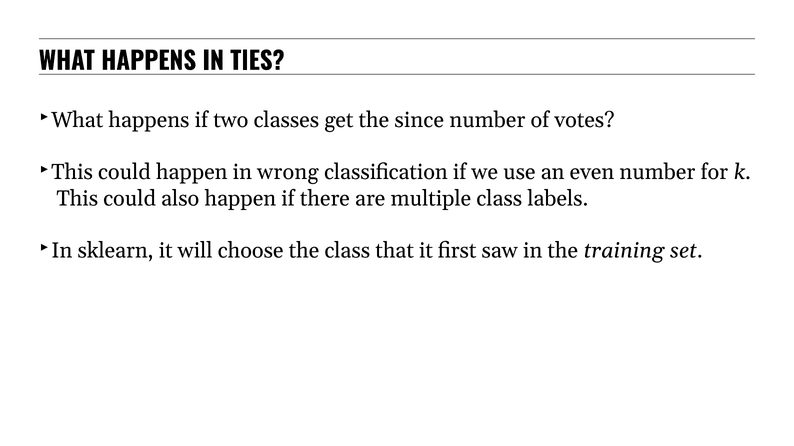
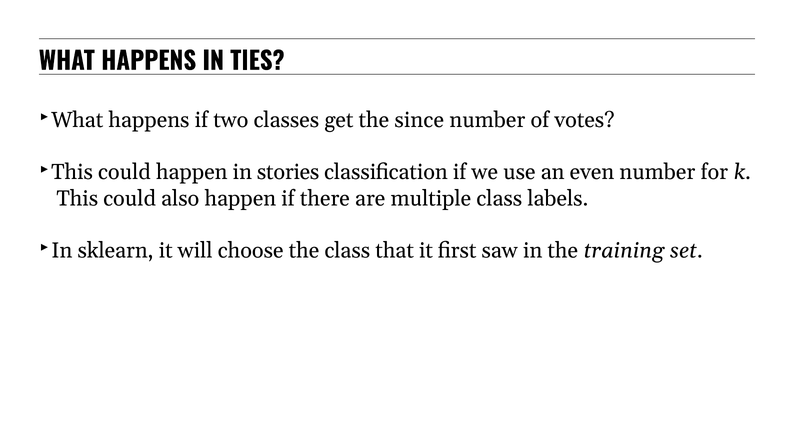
wrong: wrong -> stories
